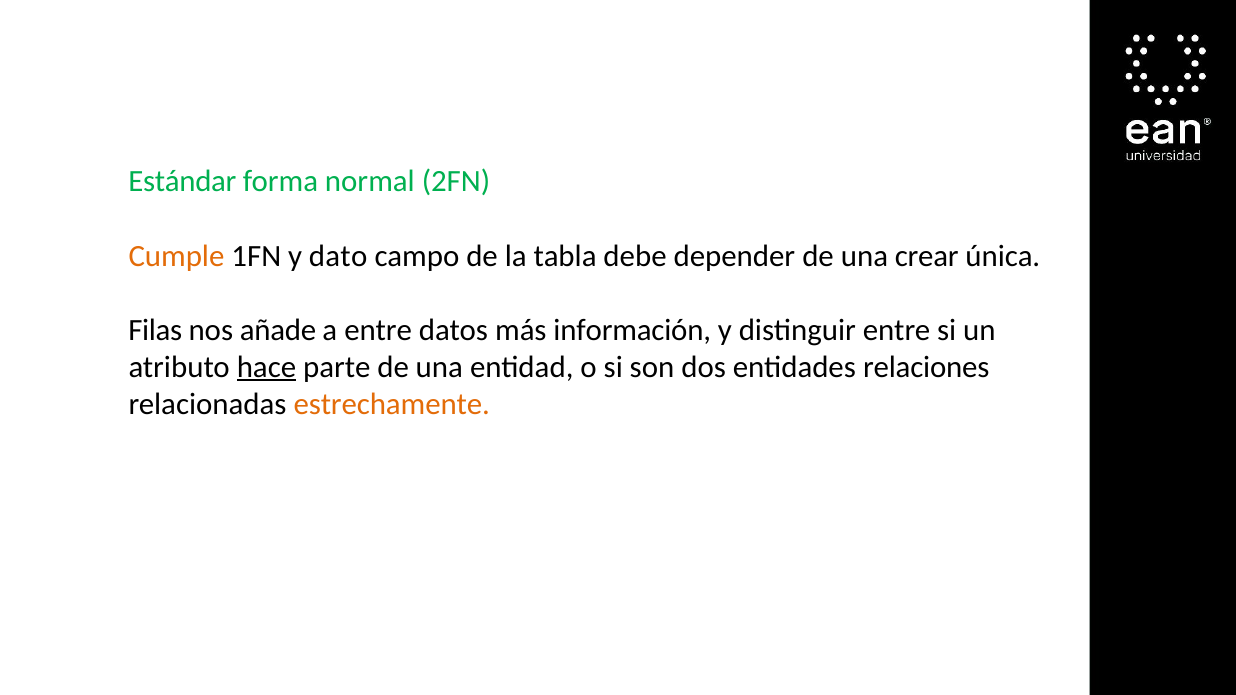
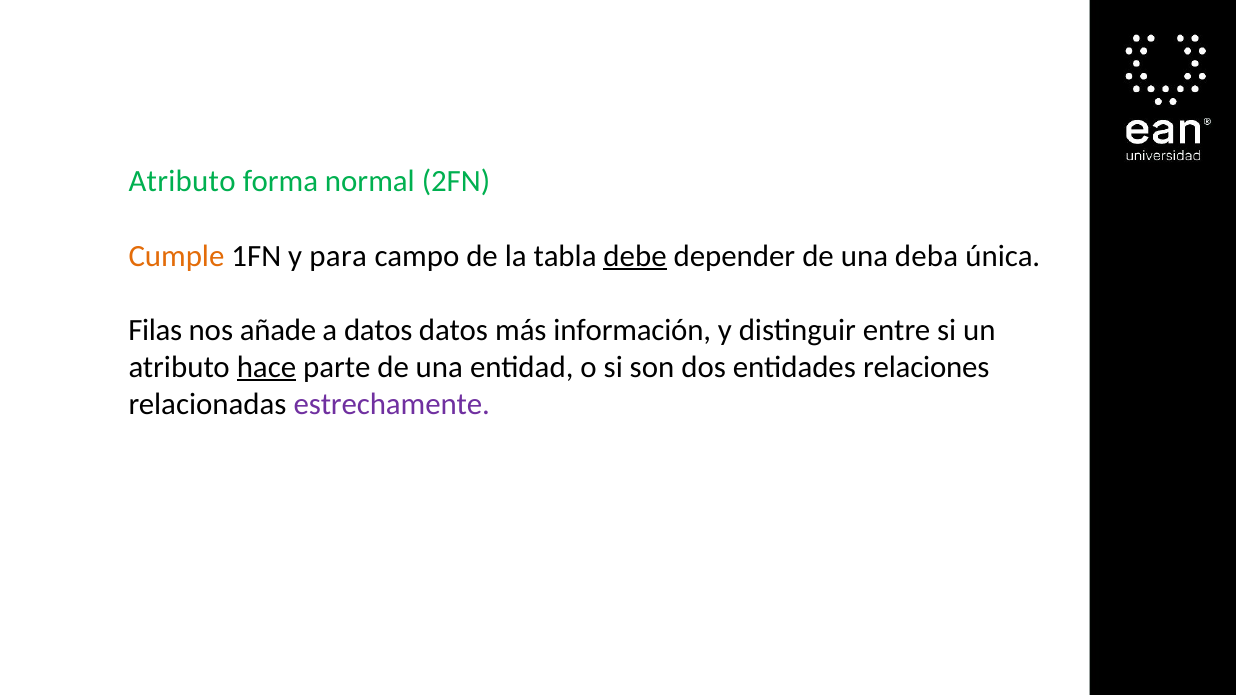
Estándar at (182, 182): Estándar -> Atributo
dato: dato -> para
debe underline: none -> present
crear: crear -> deba
a entre: entre -> datos
estrechamente colour: orange -> purple
